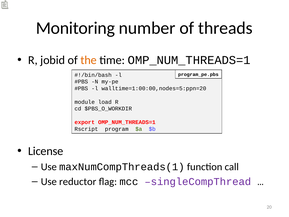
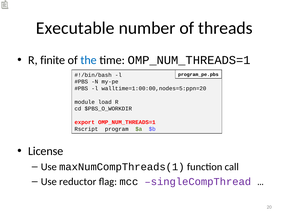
Monitoring: Monitoring -> Executable
jobid: jobid -> finite
the colour: orange -> blue
